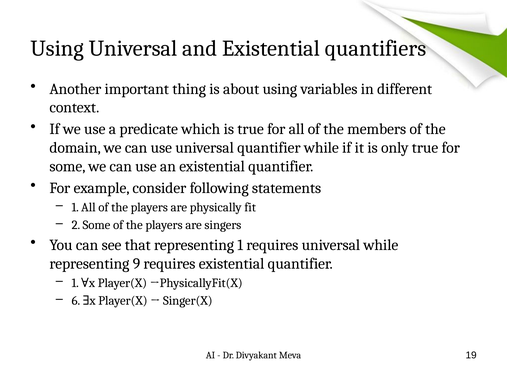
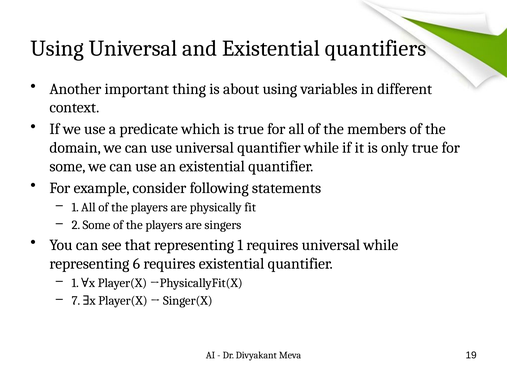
9: 9 -> 6
6: 6 -> 7
